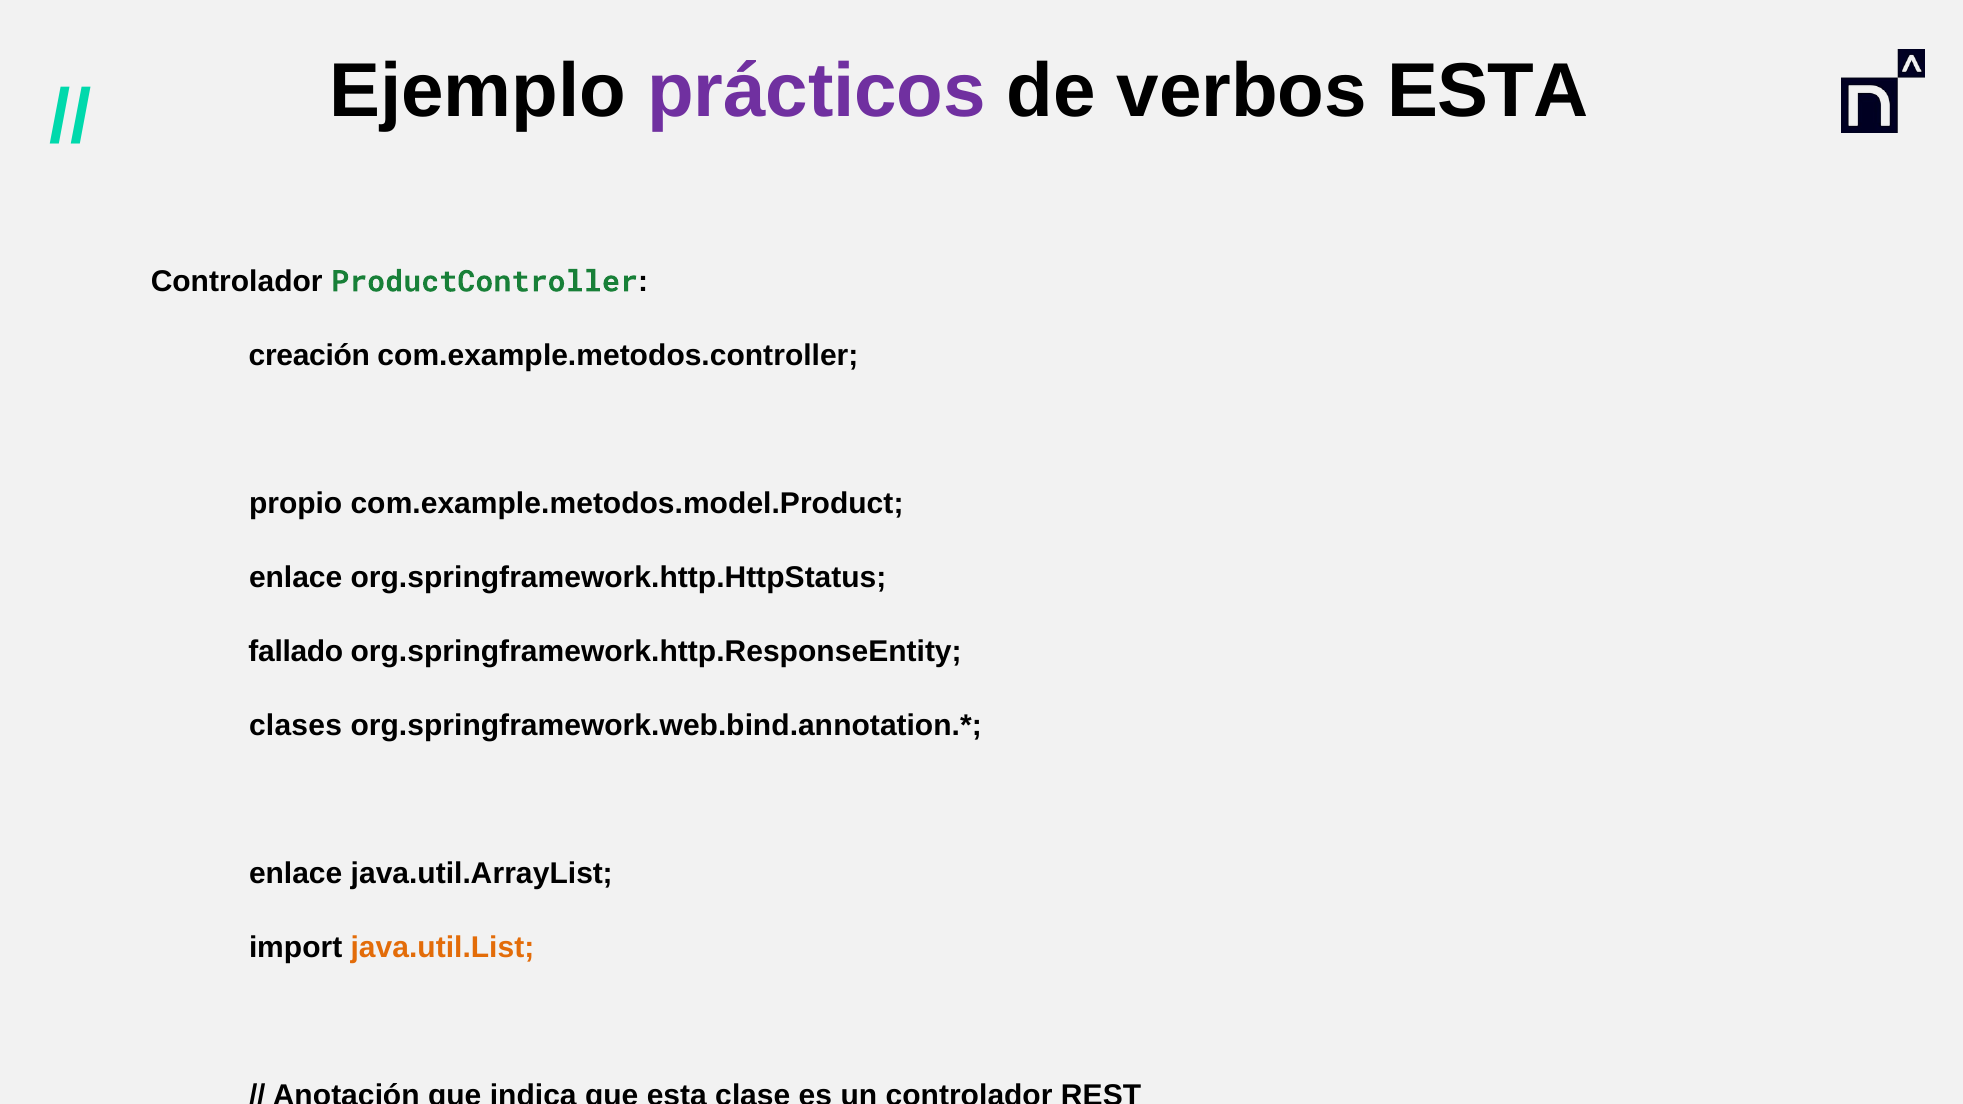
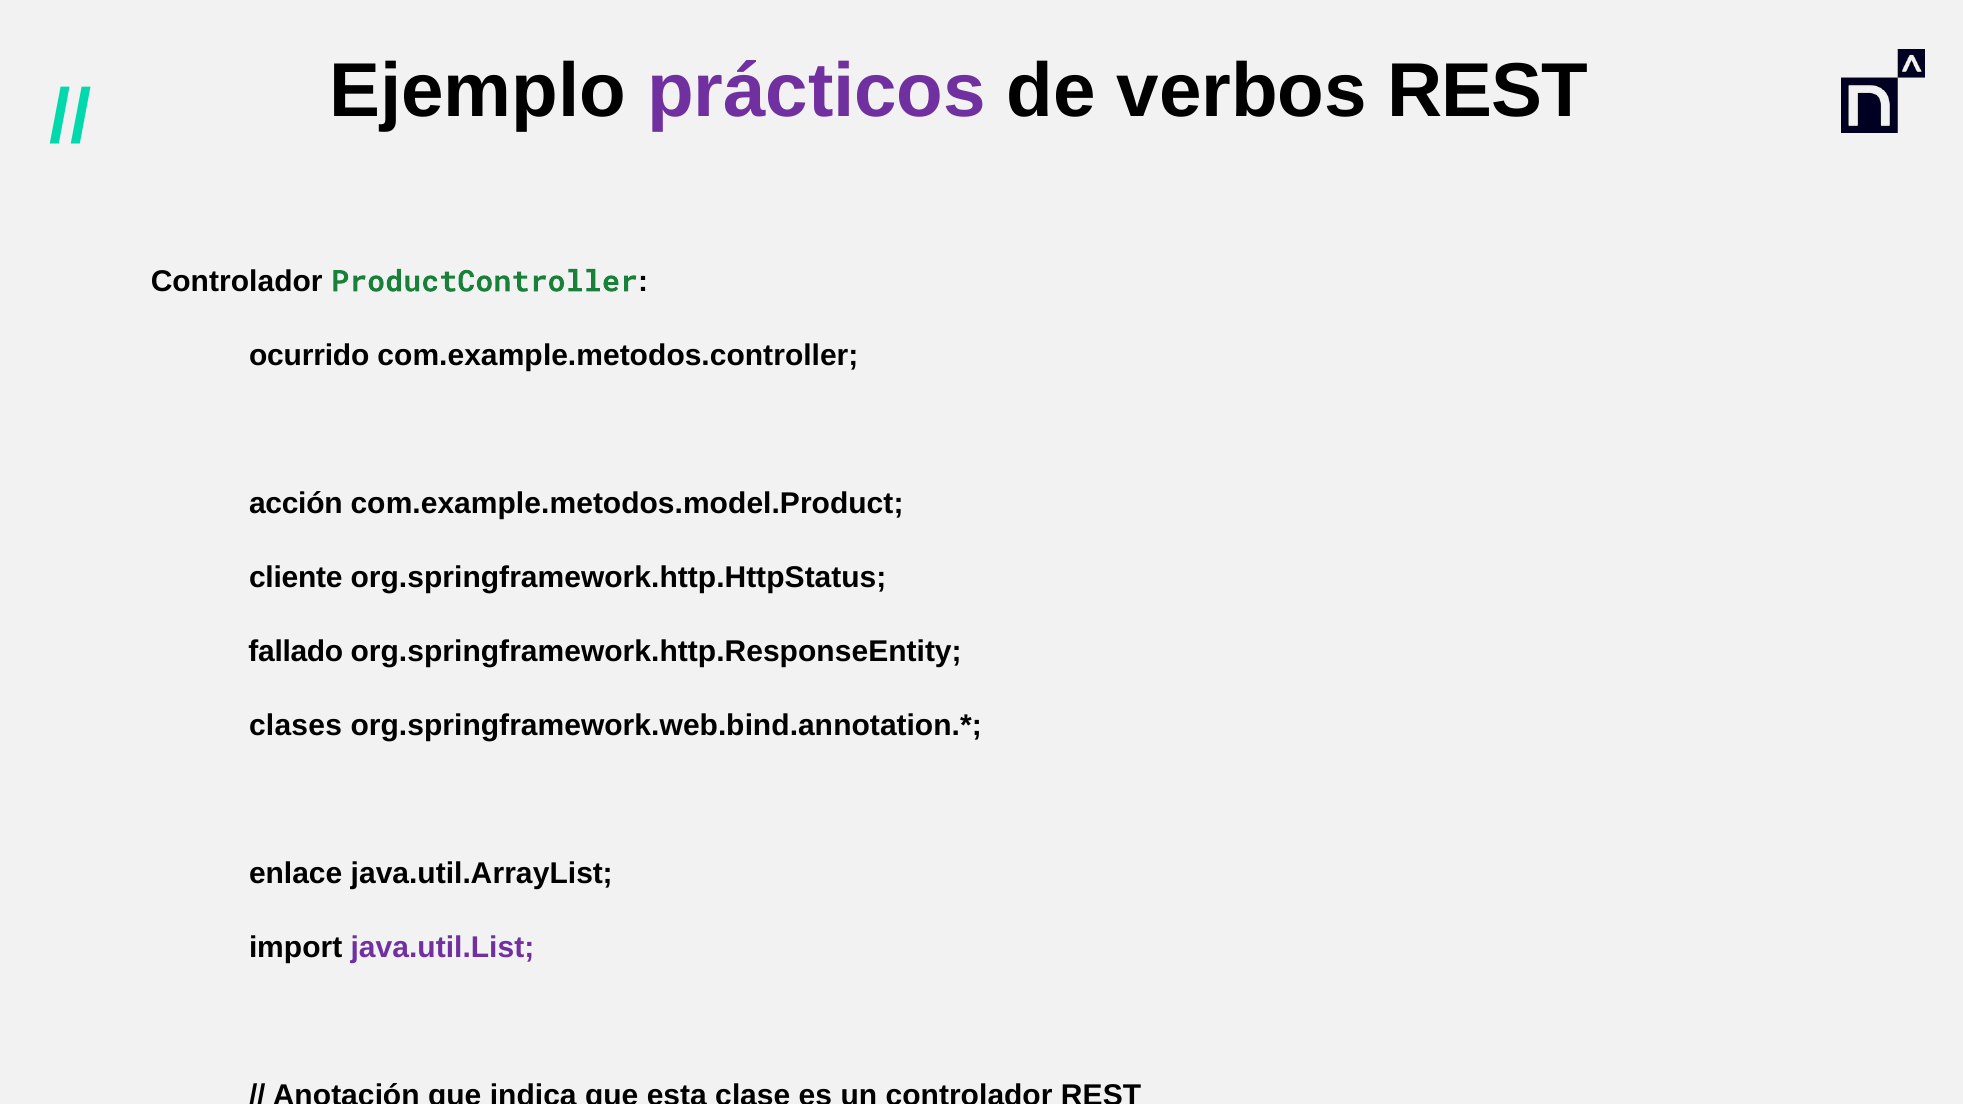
verbos ESTA: ESTA -> REST
creación: creación -> ocurrido
propio: propio -> acción
enlace at (296, 578): enlace -> cliente
java.util.List colour: orange -> purple
